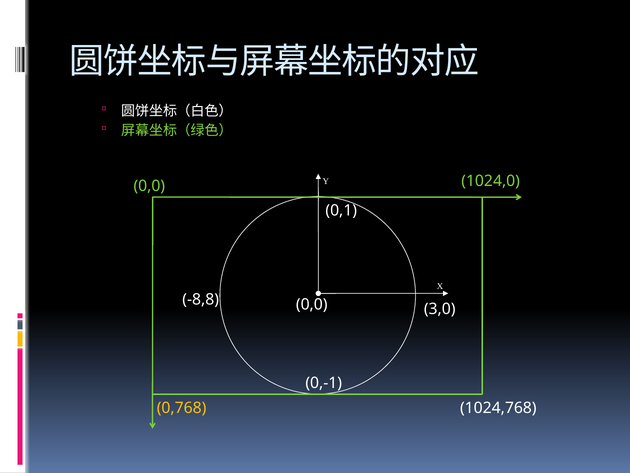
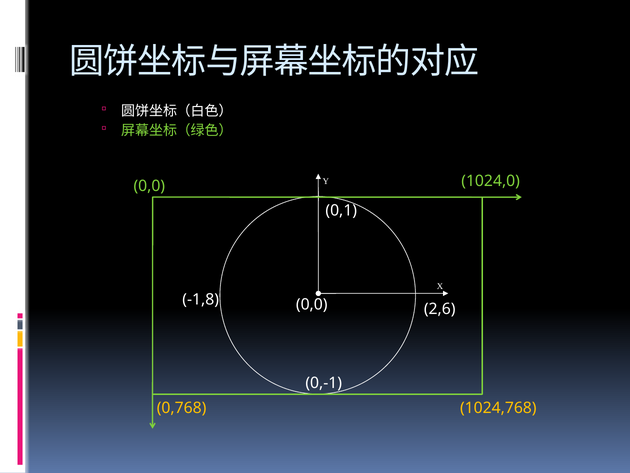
-8,8: -8,8 -> -1,8
3,0: 3,0 -> 2,6
1024,768 colour: white -> yellow
